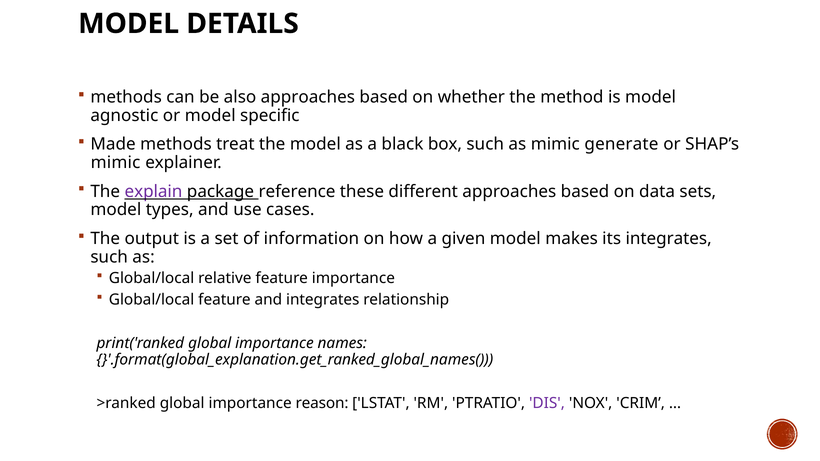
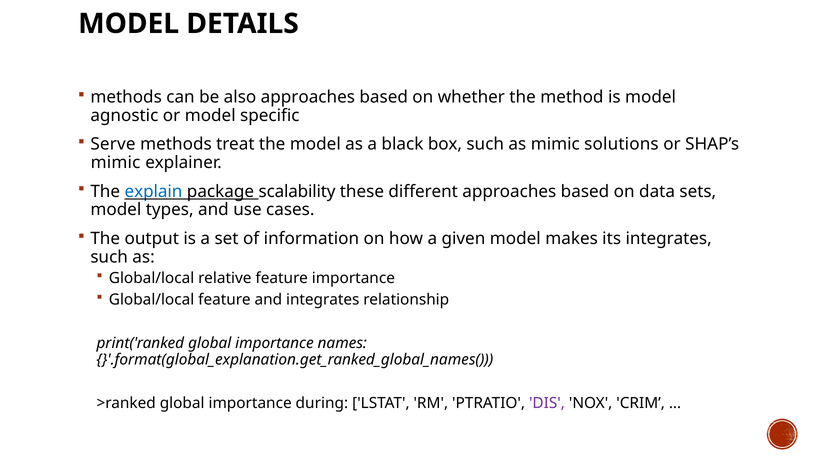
Made: Made -> Serve
generate: generate -> solutions
explain colour: purple -> blue
reference: reference -> scalability
reason: reason -> during
